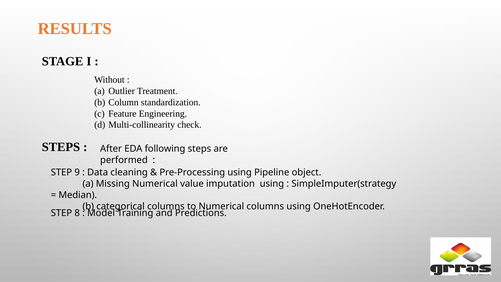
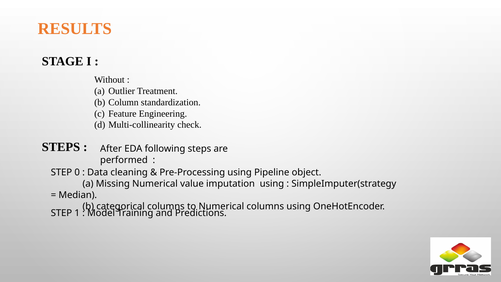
9: 9 -> 0
8: 8 -> 1
